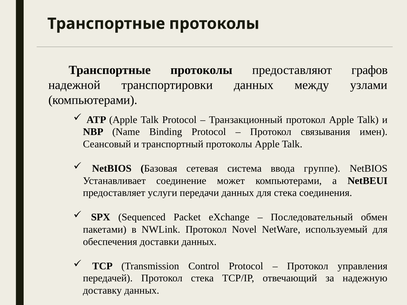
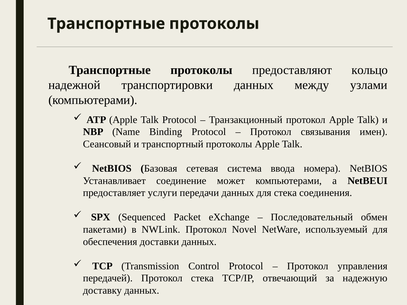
графов: графов -> кольцо
группе: группе -> номера
